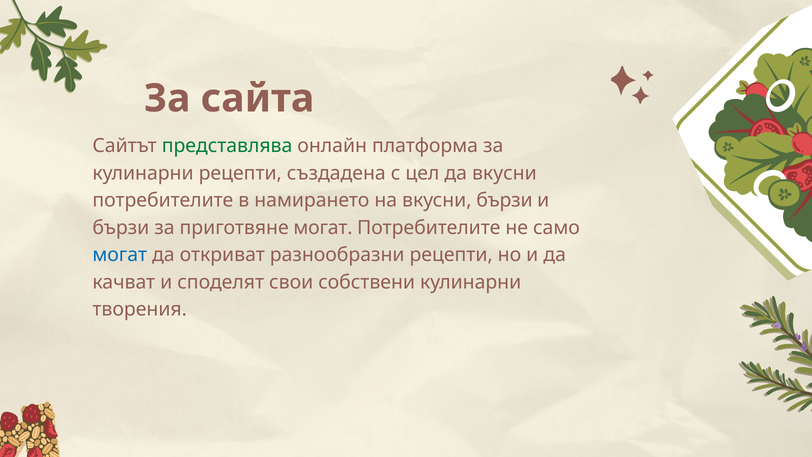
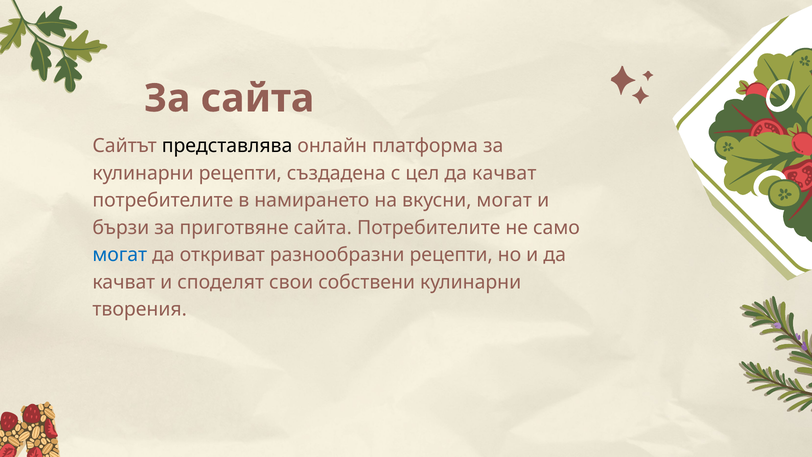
представлява colour: green -> black
цел да вкусни: вкусни -> качват
вкусни бързи: бързи -> могат
приготвяне могат: могат -> сайта
